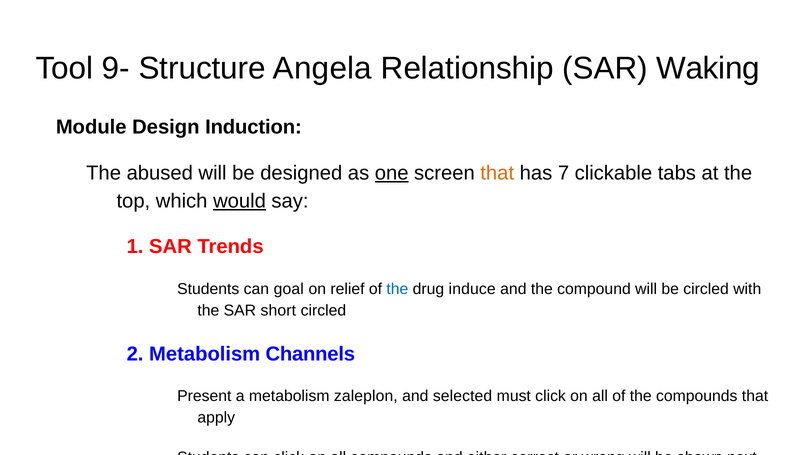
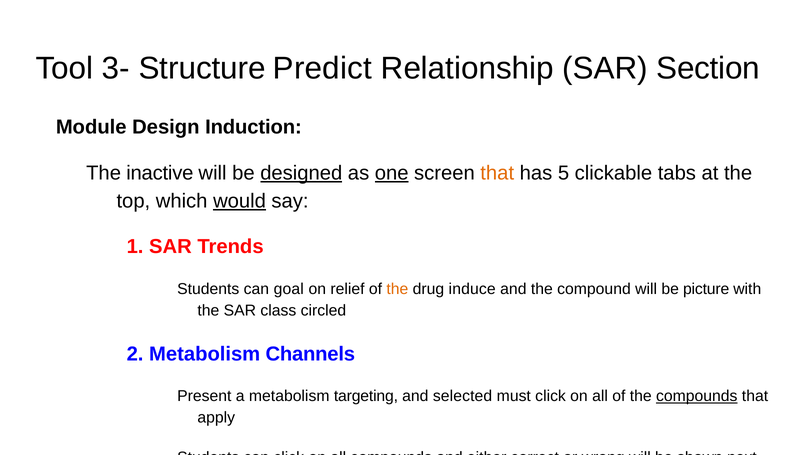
9-: 9- -> 3-
Angela: Angela -> Predict
Waking: Waking -> Section
abused: abused -> inactive
designed underline: none -> present
7: 7 -> 5
the at (397, 289) colour: blue -> orange
be circled: circled -> picture
short: short -> class
zaleplon: zaleplon -> targeting
compounds at (697, 396) underline: none -> present
